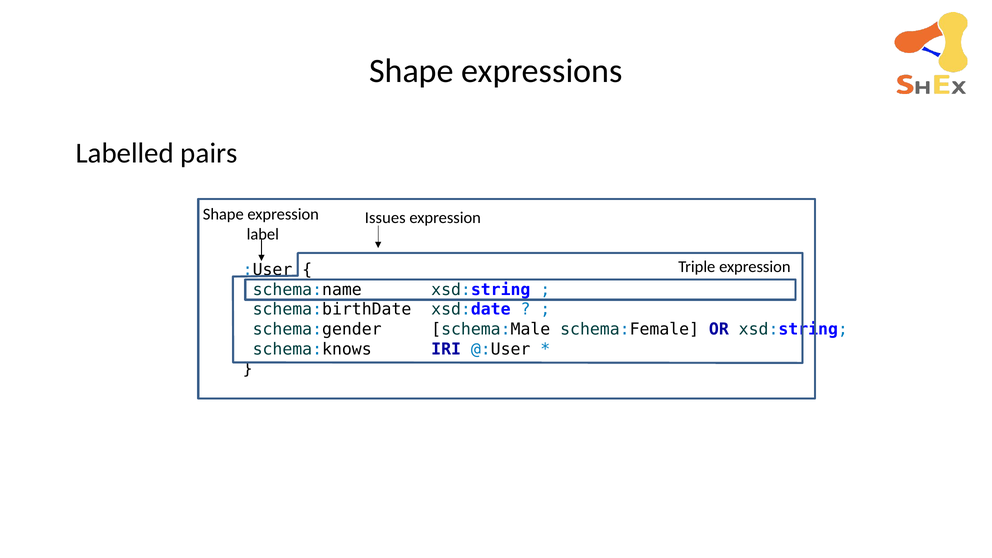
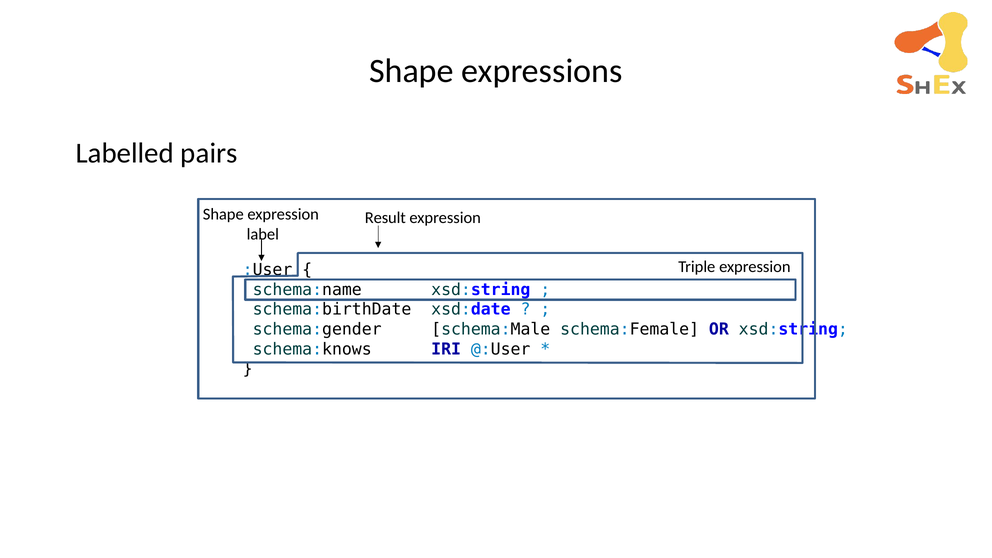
Issues: Issues -> Result
